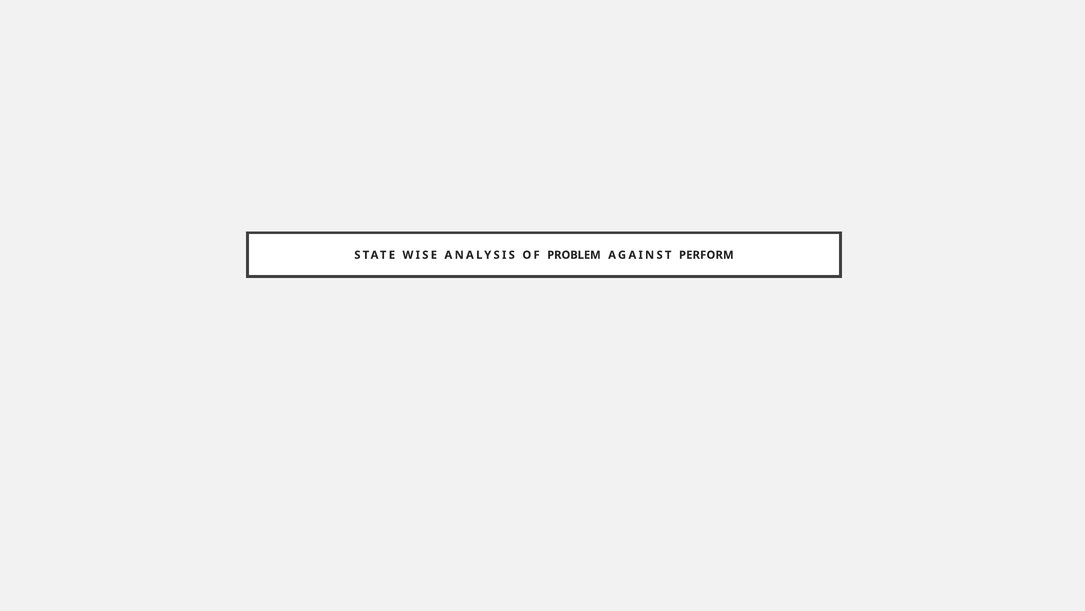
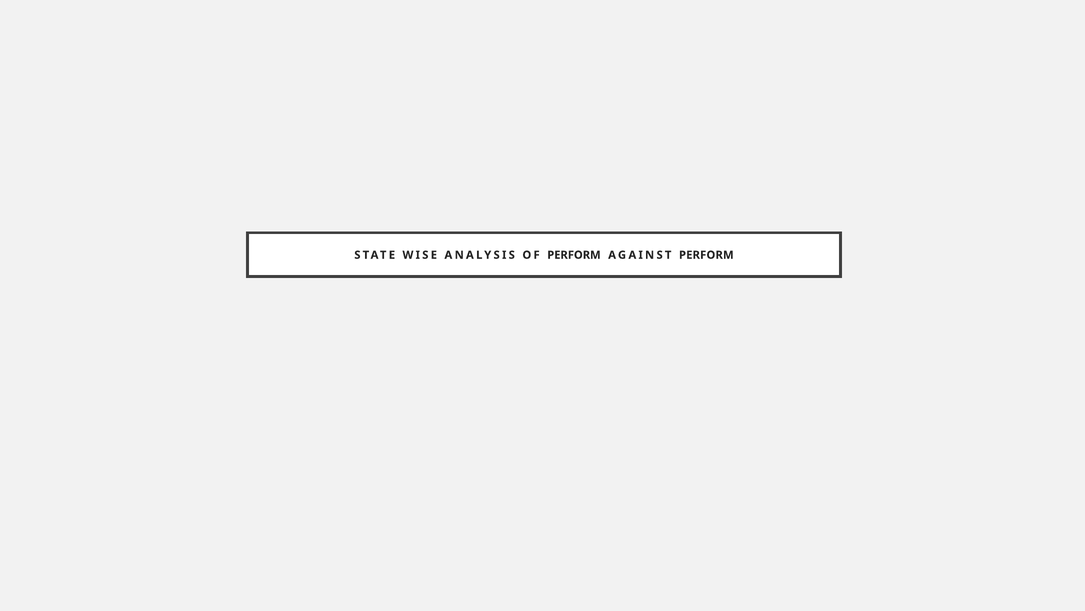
OF PROBLEM: PROBLEM -> PERFORM
